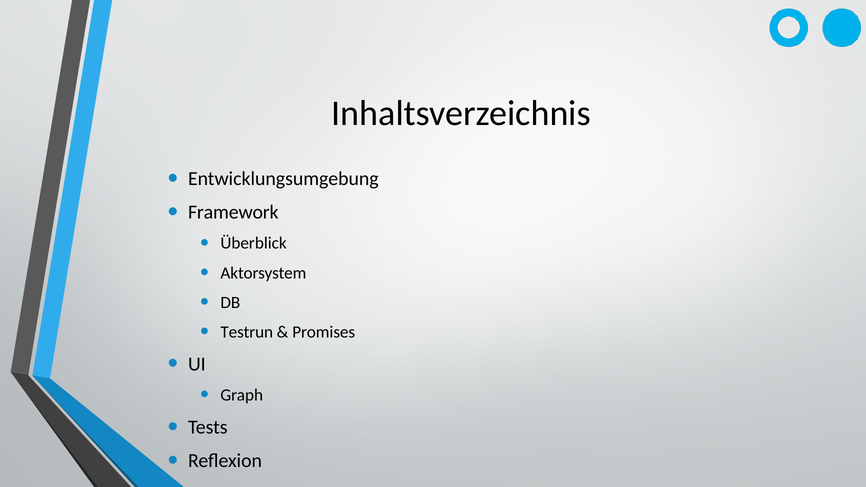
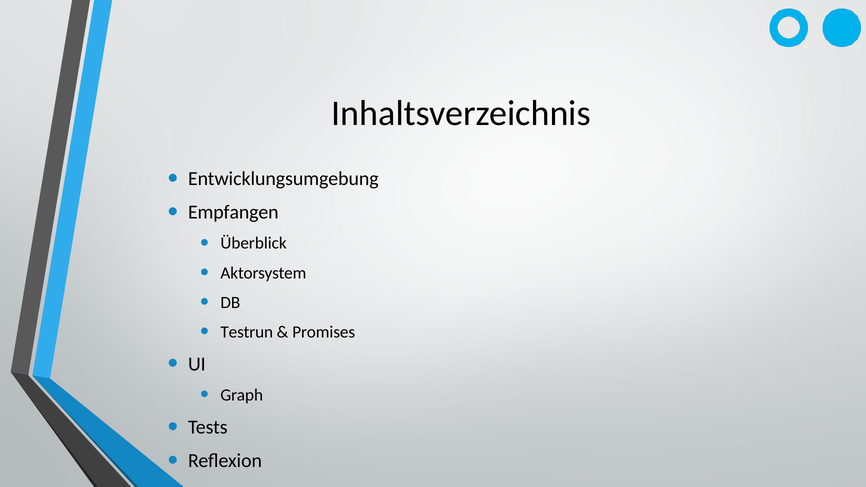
Framework: Framework -> Empfangen
